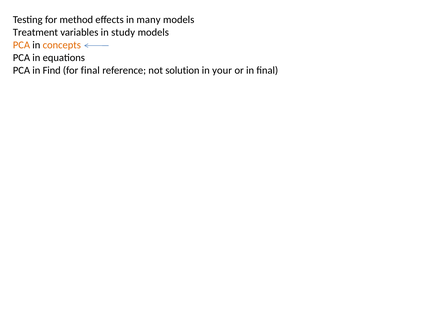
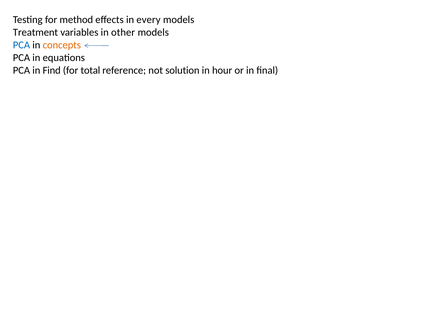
many: many -> every
study: study -> other
PCA at (21, 45) colour: orange -> blue
for final: final -> total
your: your -> hour
